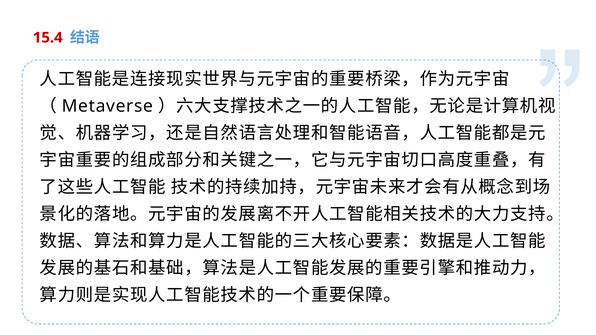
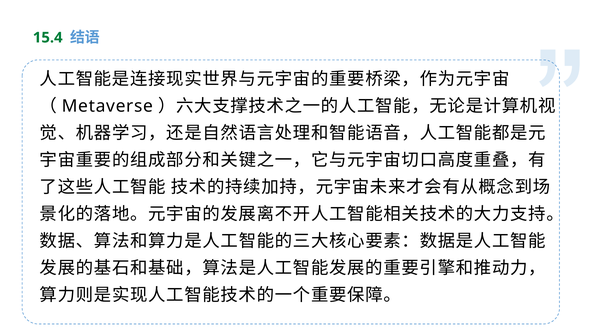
15.4 colour: red -> green
